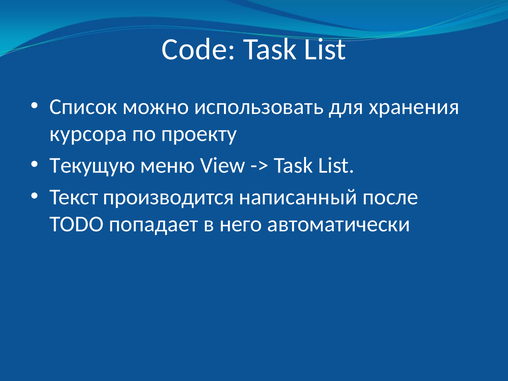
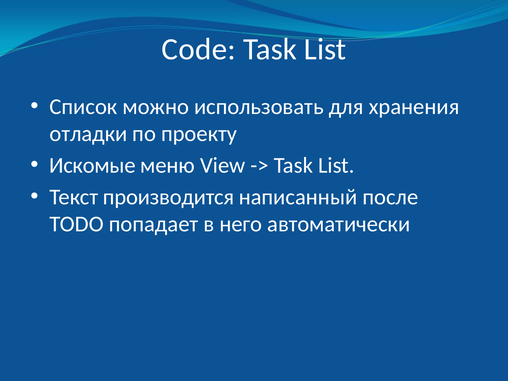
курсора: курсора -> отладки
Текущую: Текущую -> Искомые
